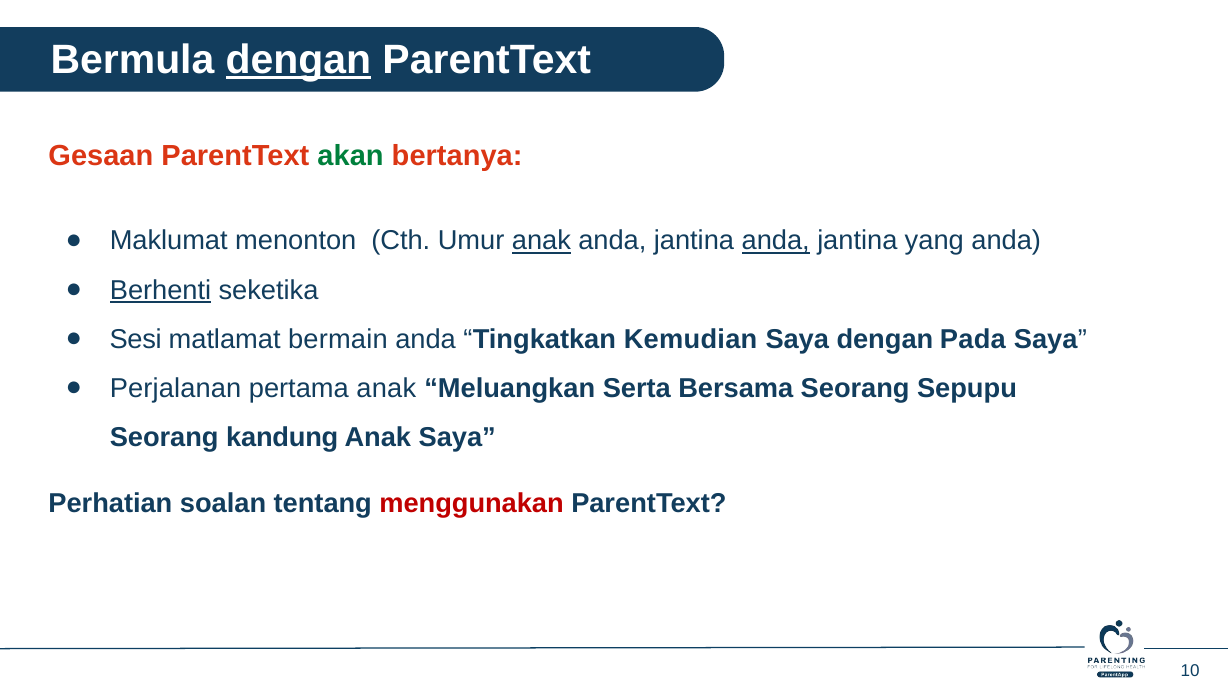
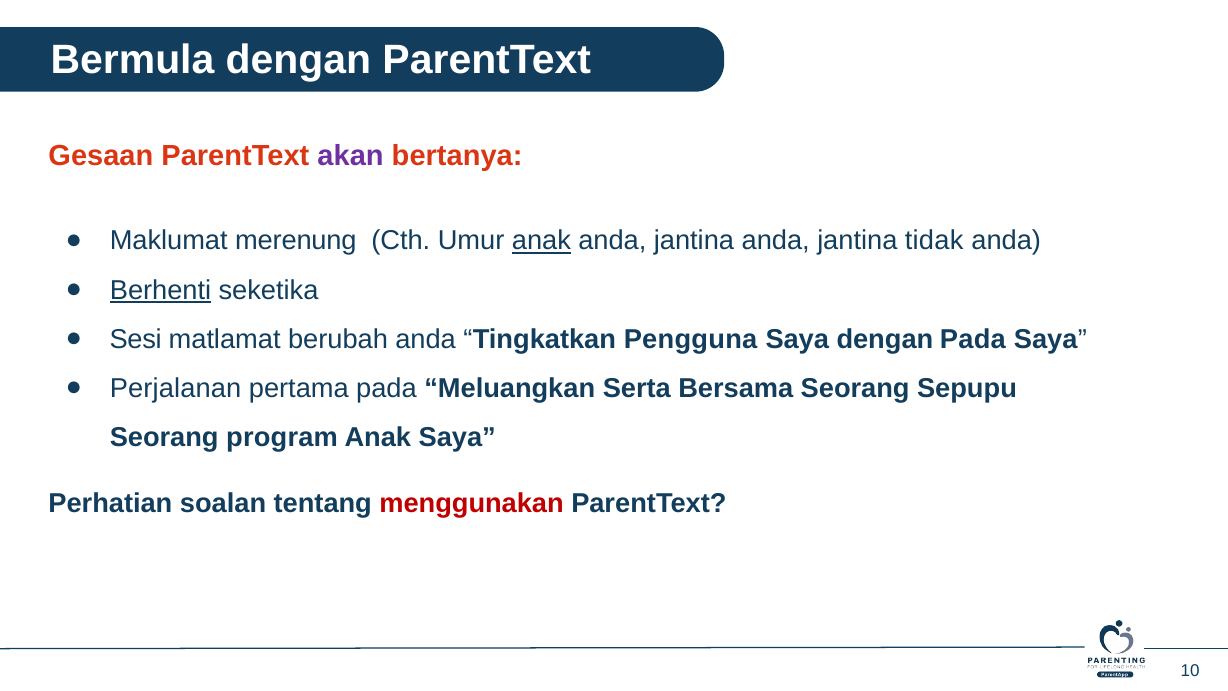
dengan at (298, 60) underline: present -> none
akan colour: green -> purple
menonton: menonton -> merenung
anda at (776, 241) underline: present -> none
yang: yang -> tidak
bermain: bermain -> berubah
Kemudian: Kemudian -> Pengguna
pertama anak: anak -> pada
kandung: kandung -> program
